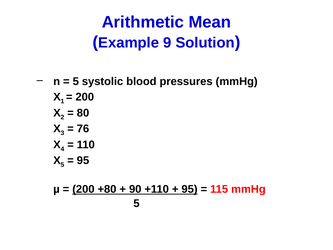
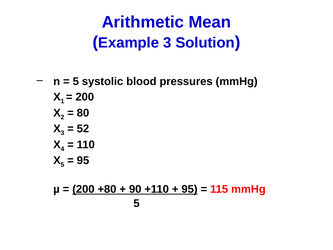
Example 9: 9 -> 3
76: 76 -> 52
